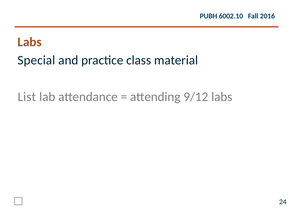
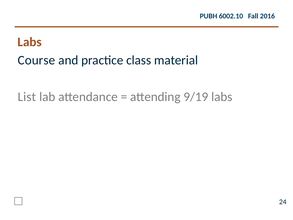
Special: Special -> Course
9/12: 9/12 -> 9/19
